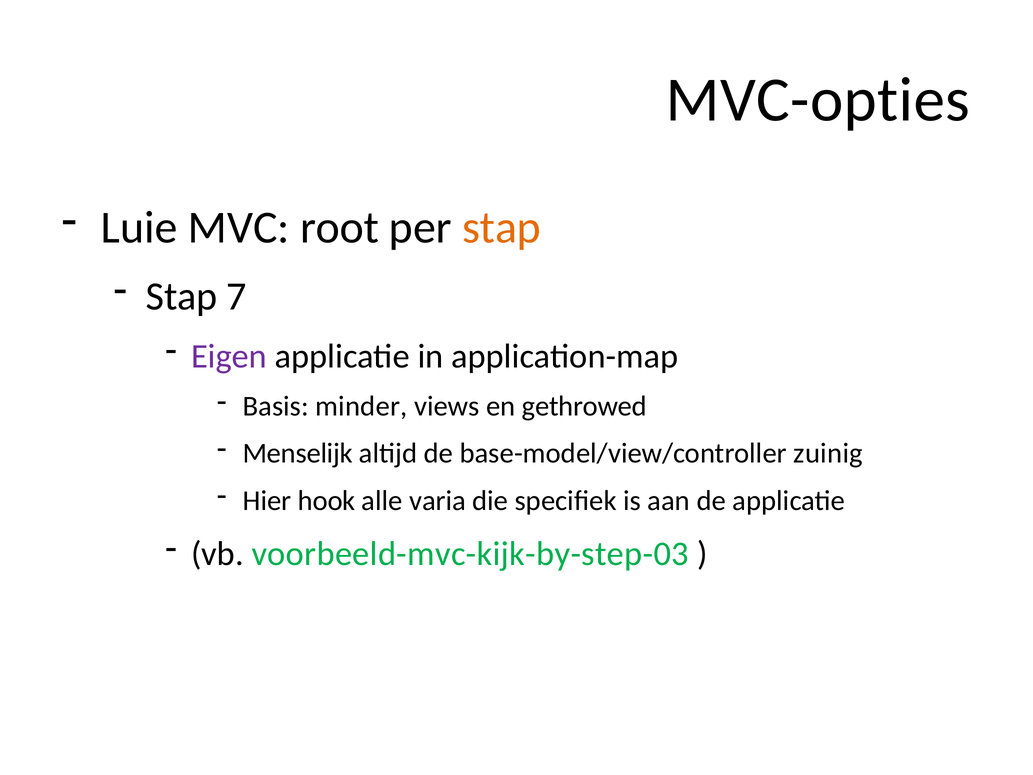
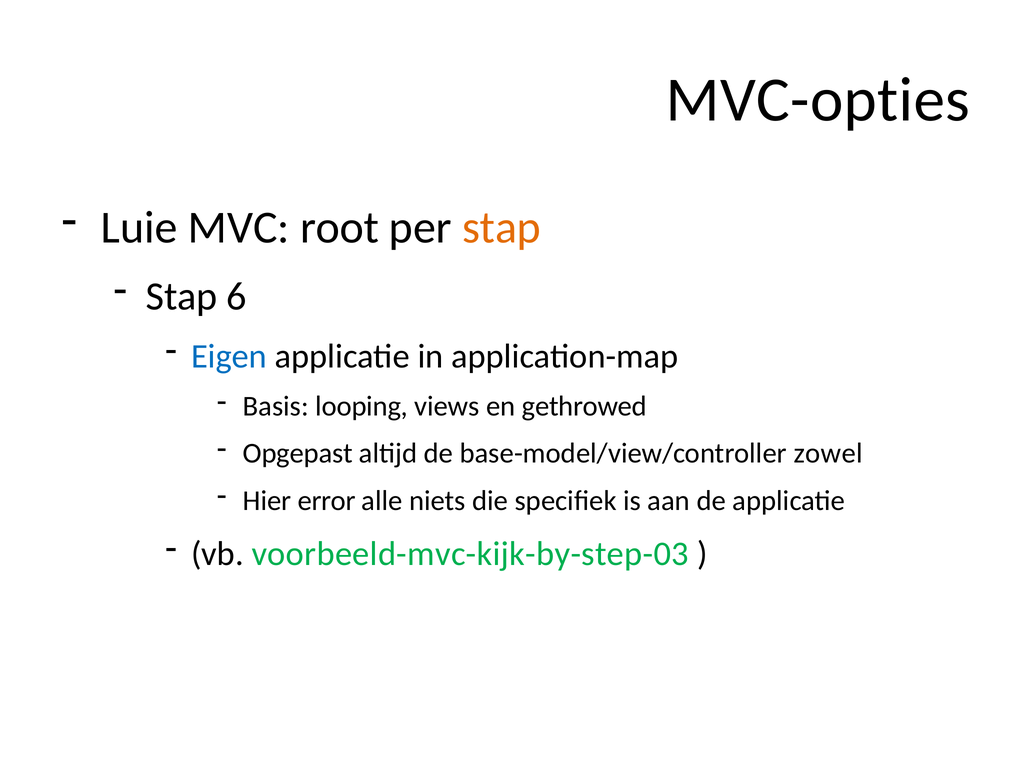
7: 7 -> 6
Eigen colour: purple -> blue
minder: minder -> looping
Menselijk: Menselijk -> Opgepast
zuinig: zuinig -> zowel
hook: hook -> error
varia: varia -> niets
